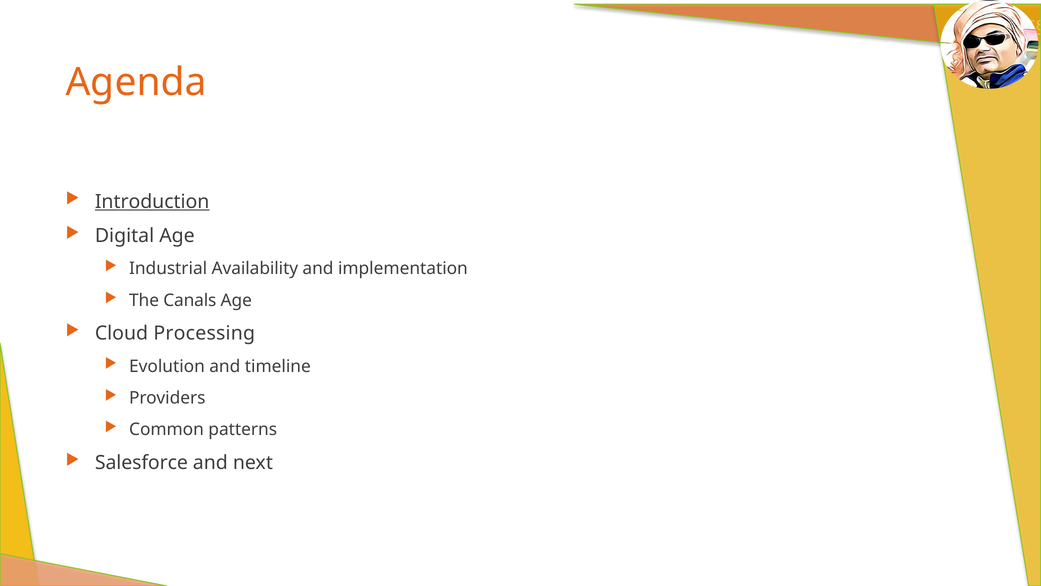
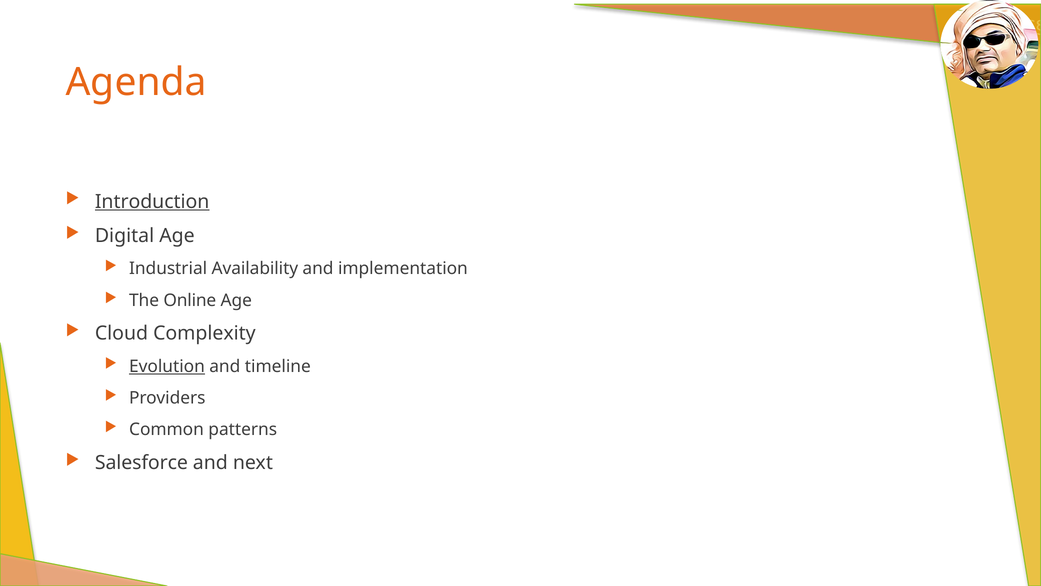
Canals: Canals -> Online
Processing: Processing -> Complexity
Evolution underline: none -> present
